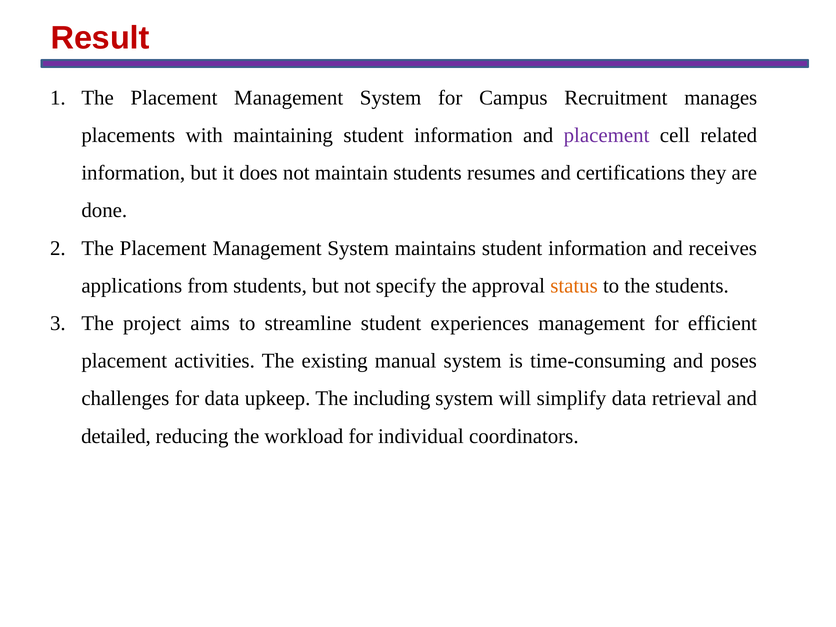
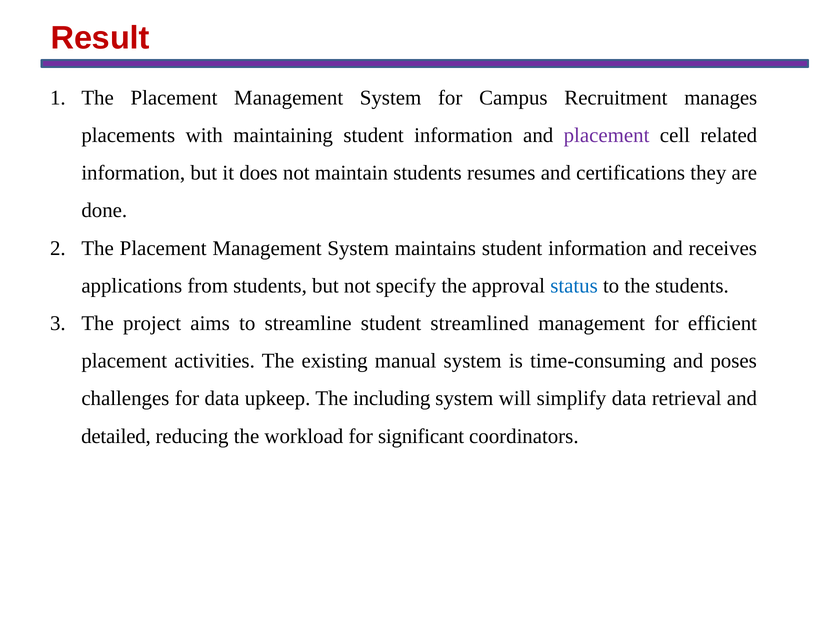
status colour: orange -> blue
experiences: experiences -> streamlined
individual: individual -> significant
